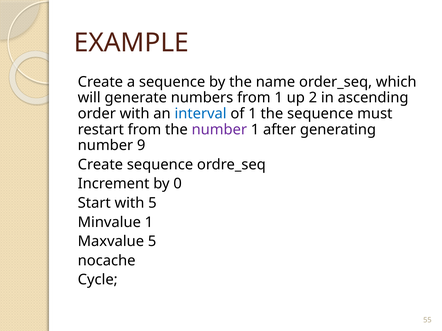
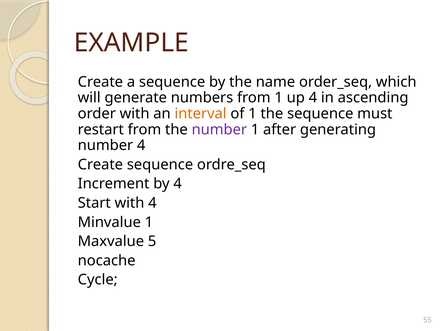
up 2: 2 -> 4
interval colour: blue -> orange
number 9: 9 -> 4
by 0: 0 -> 4
with 5: 5 -> 4
